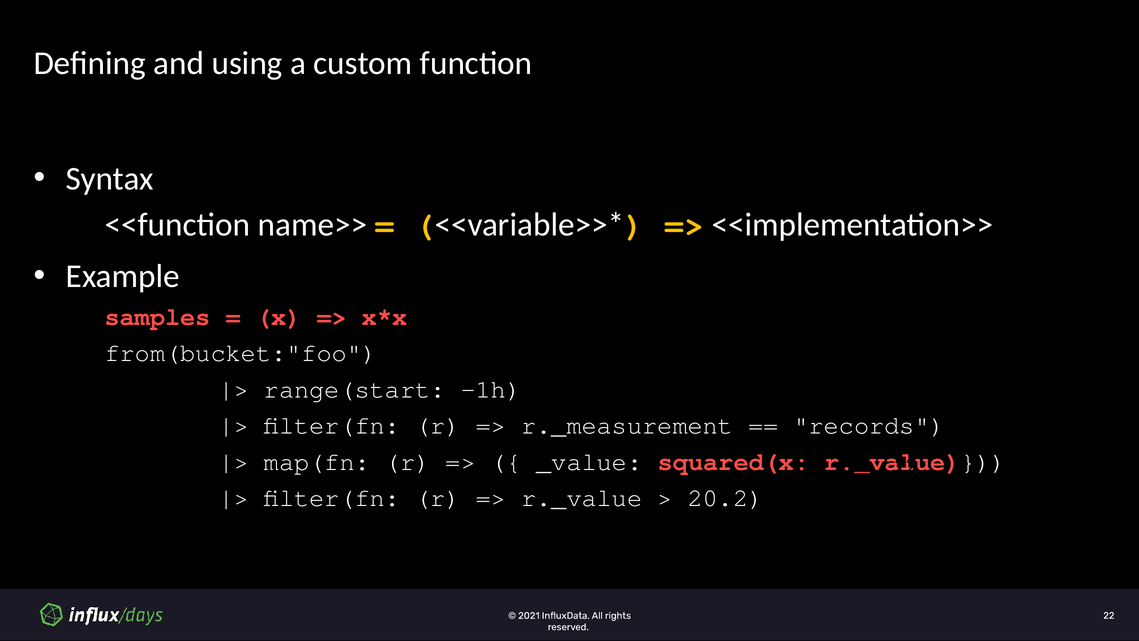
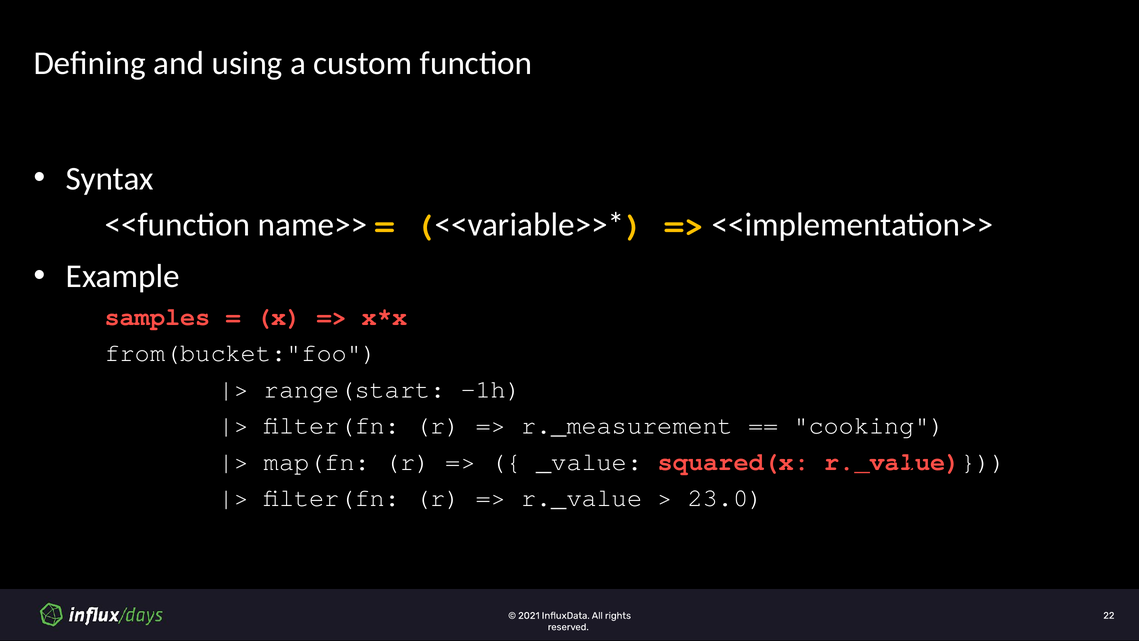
records: records -> cooking
20.2: 20.2 -> 23.0
